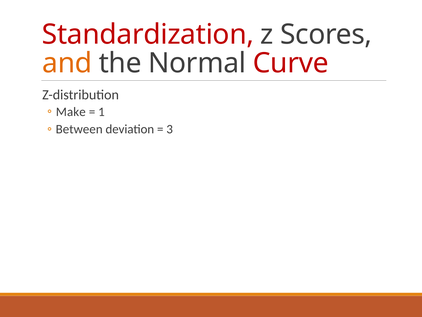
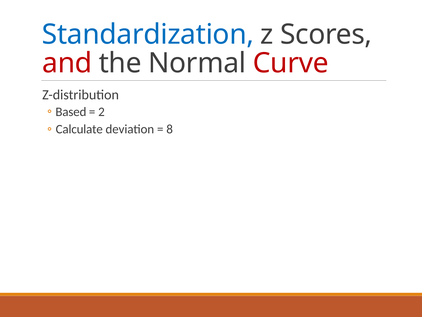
Standardization colour: red -> blue
and colour: orange -> red
Make: Make -> Based
1: 1 -> 2
Between: Between -> Calculate
3: 3 -> 8
